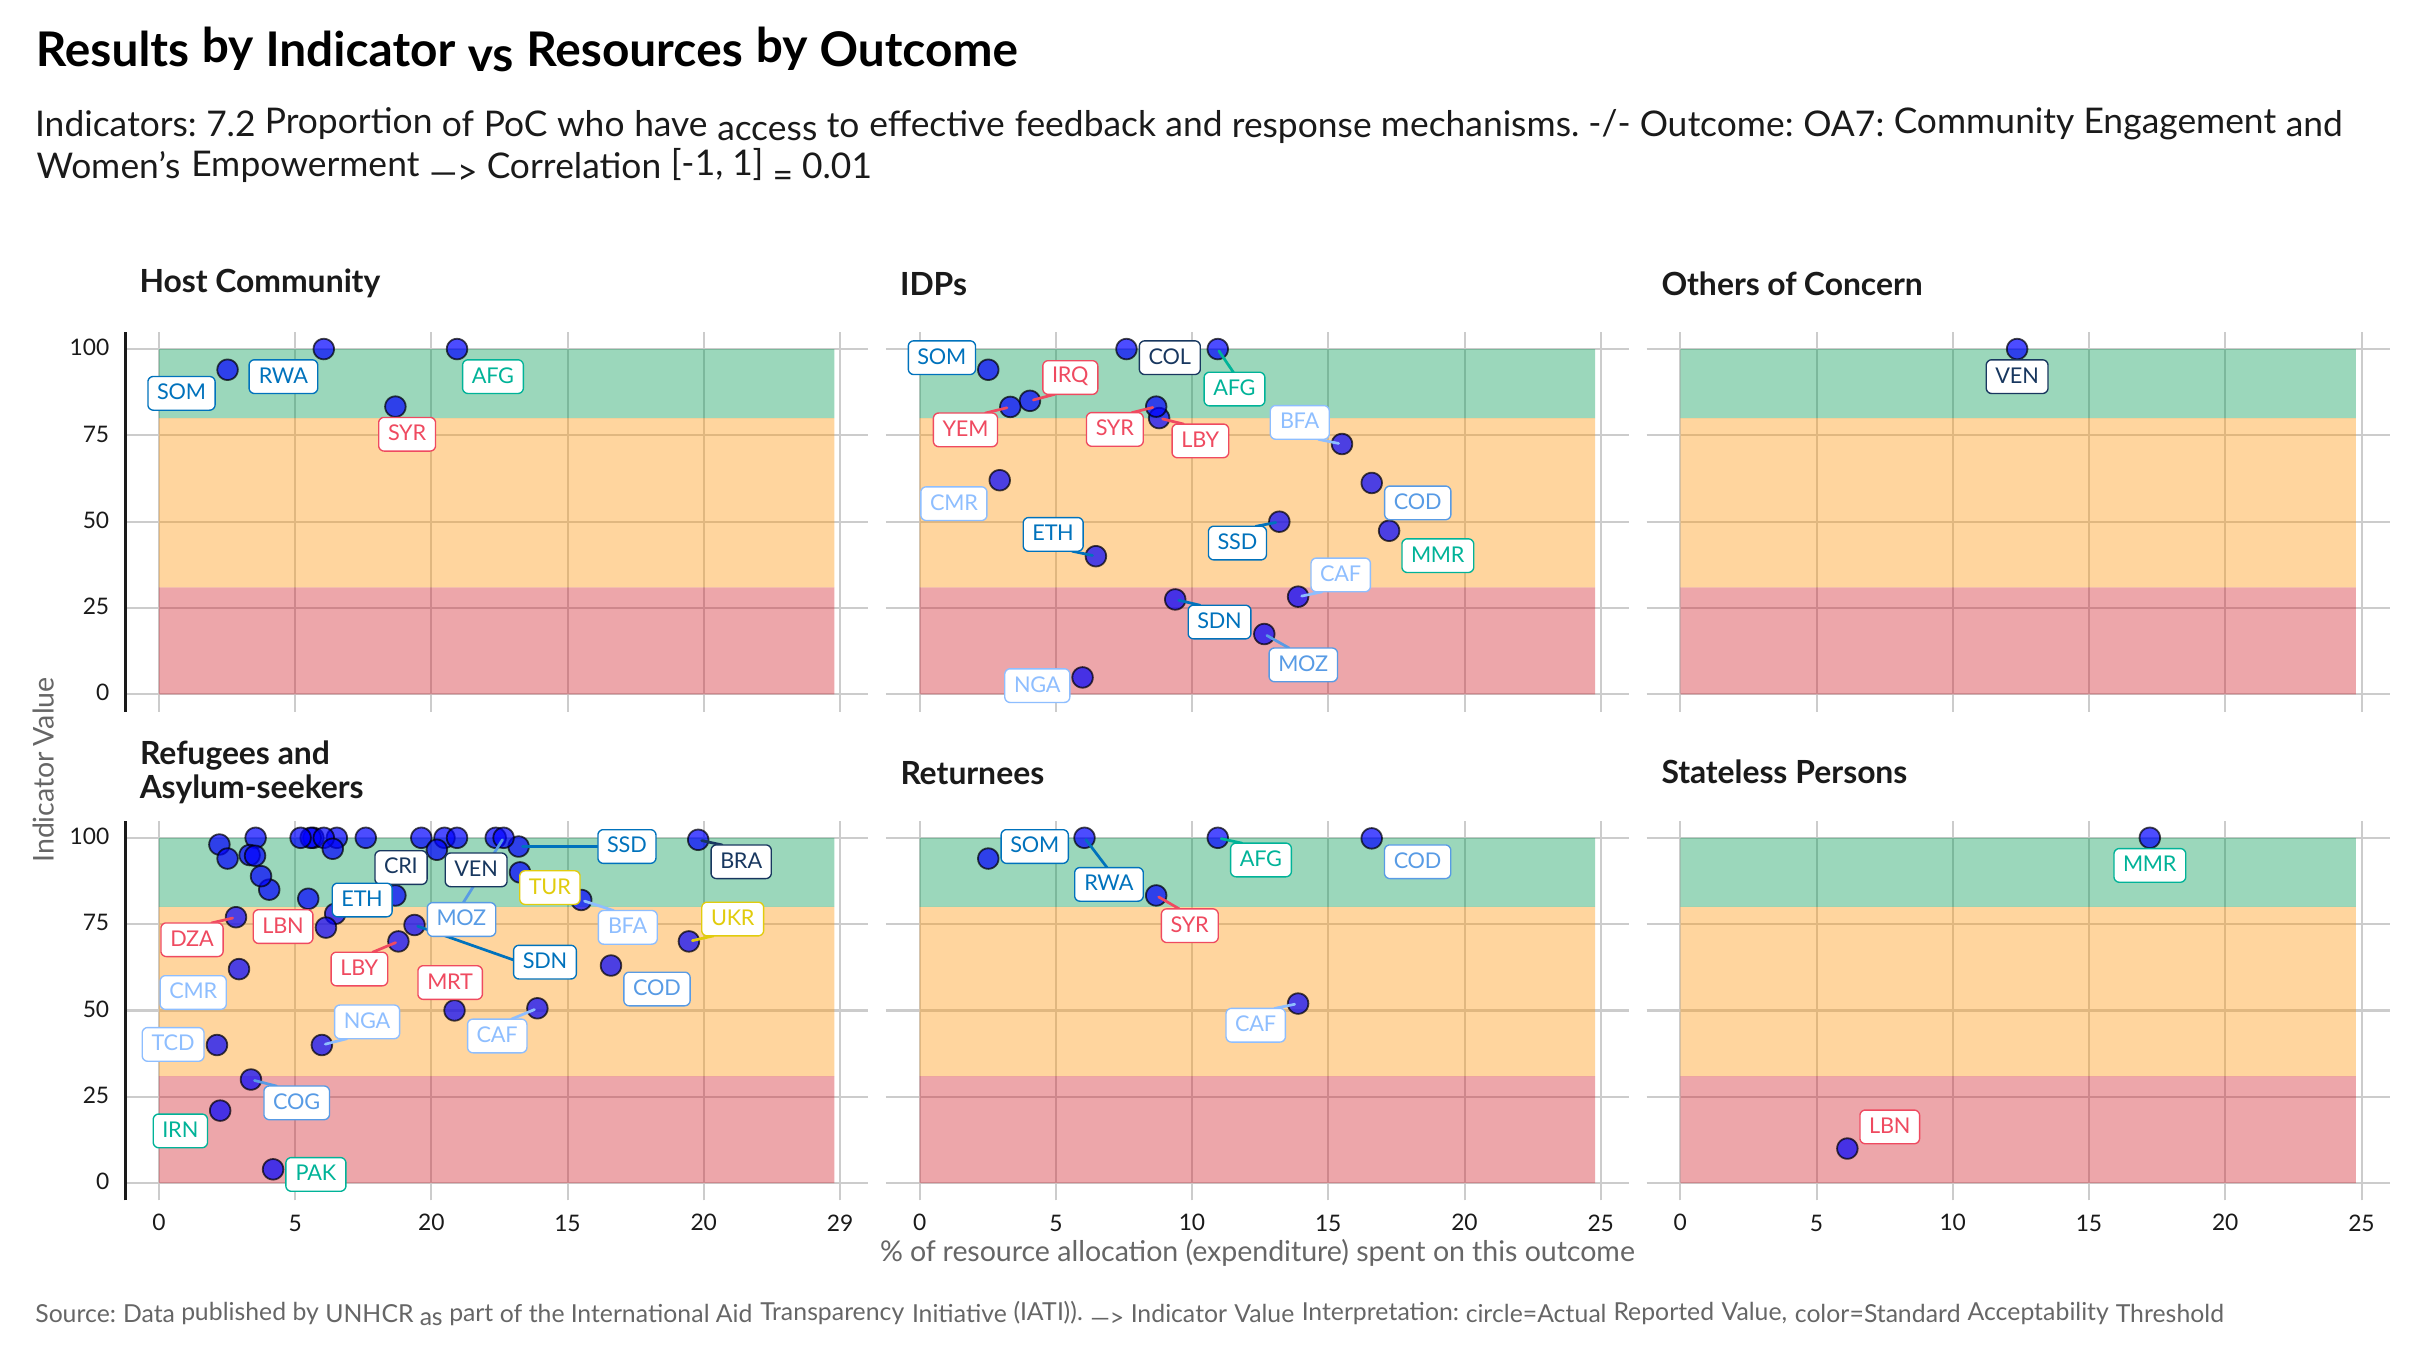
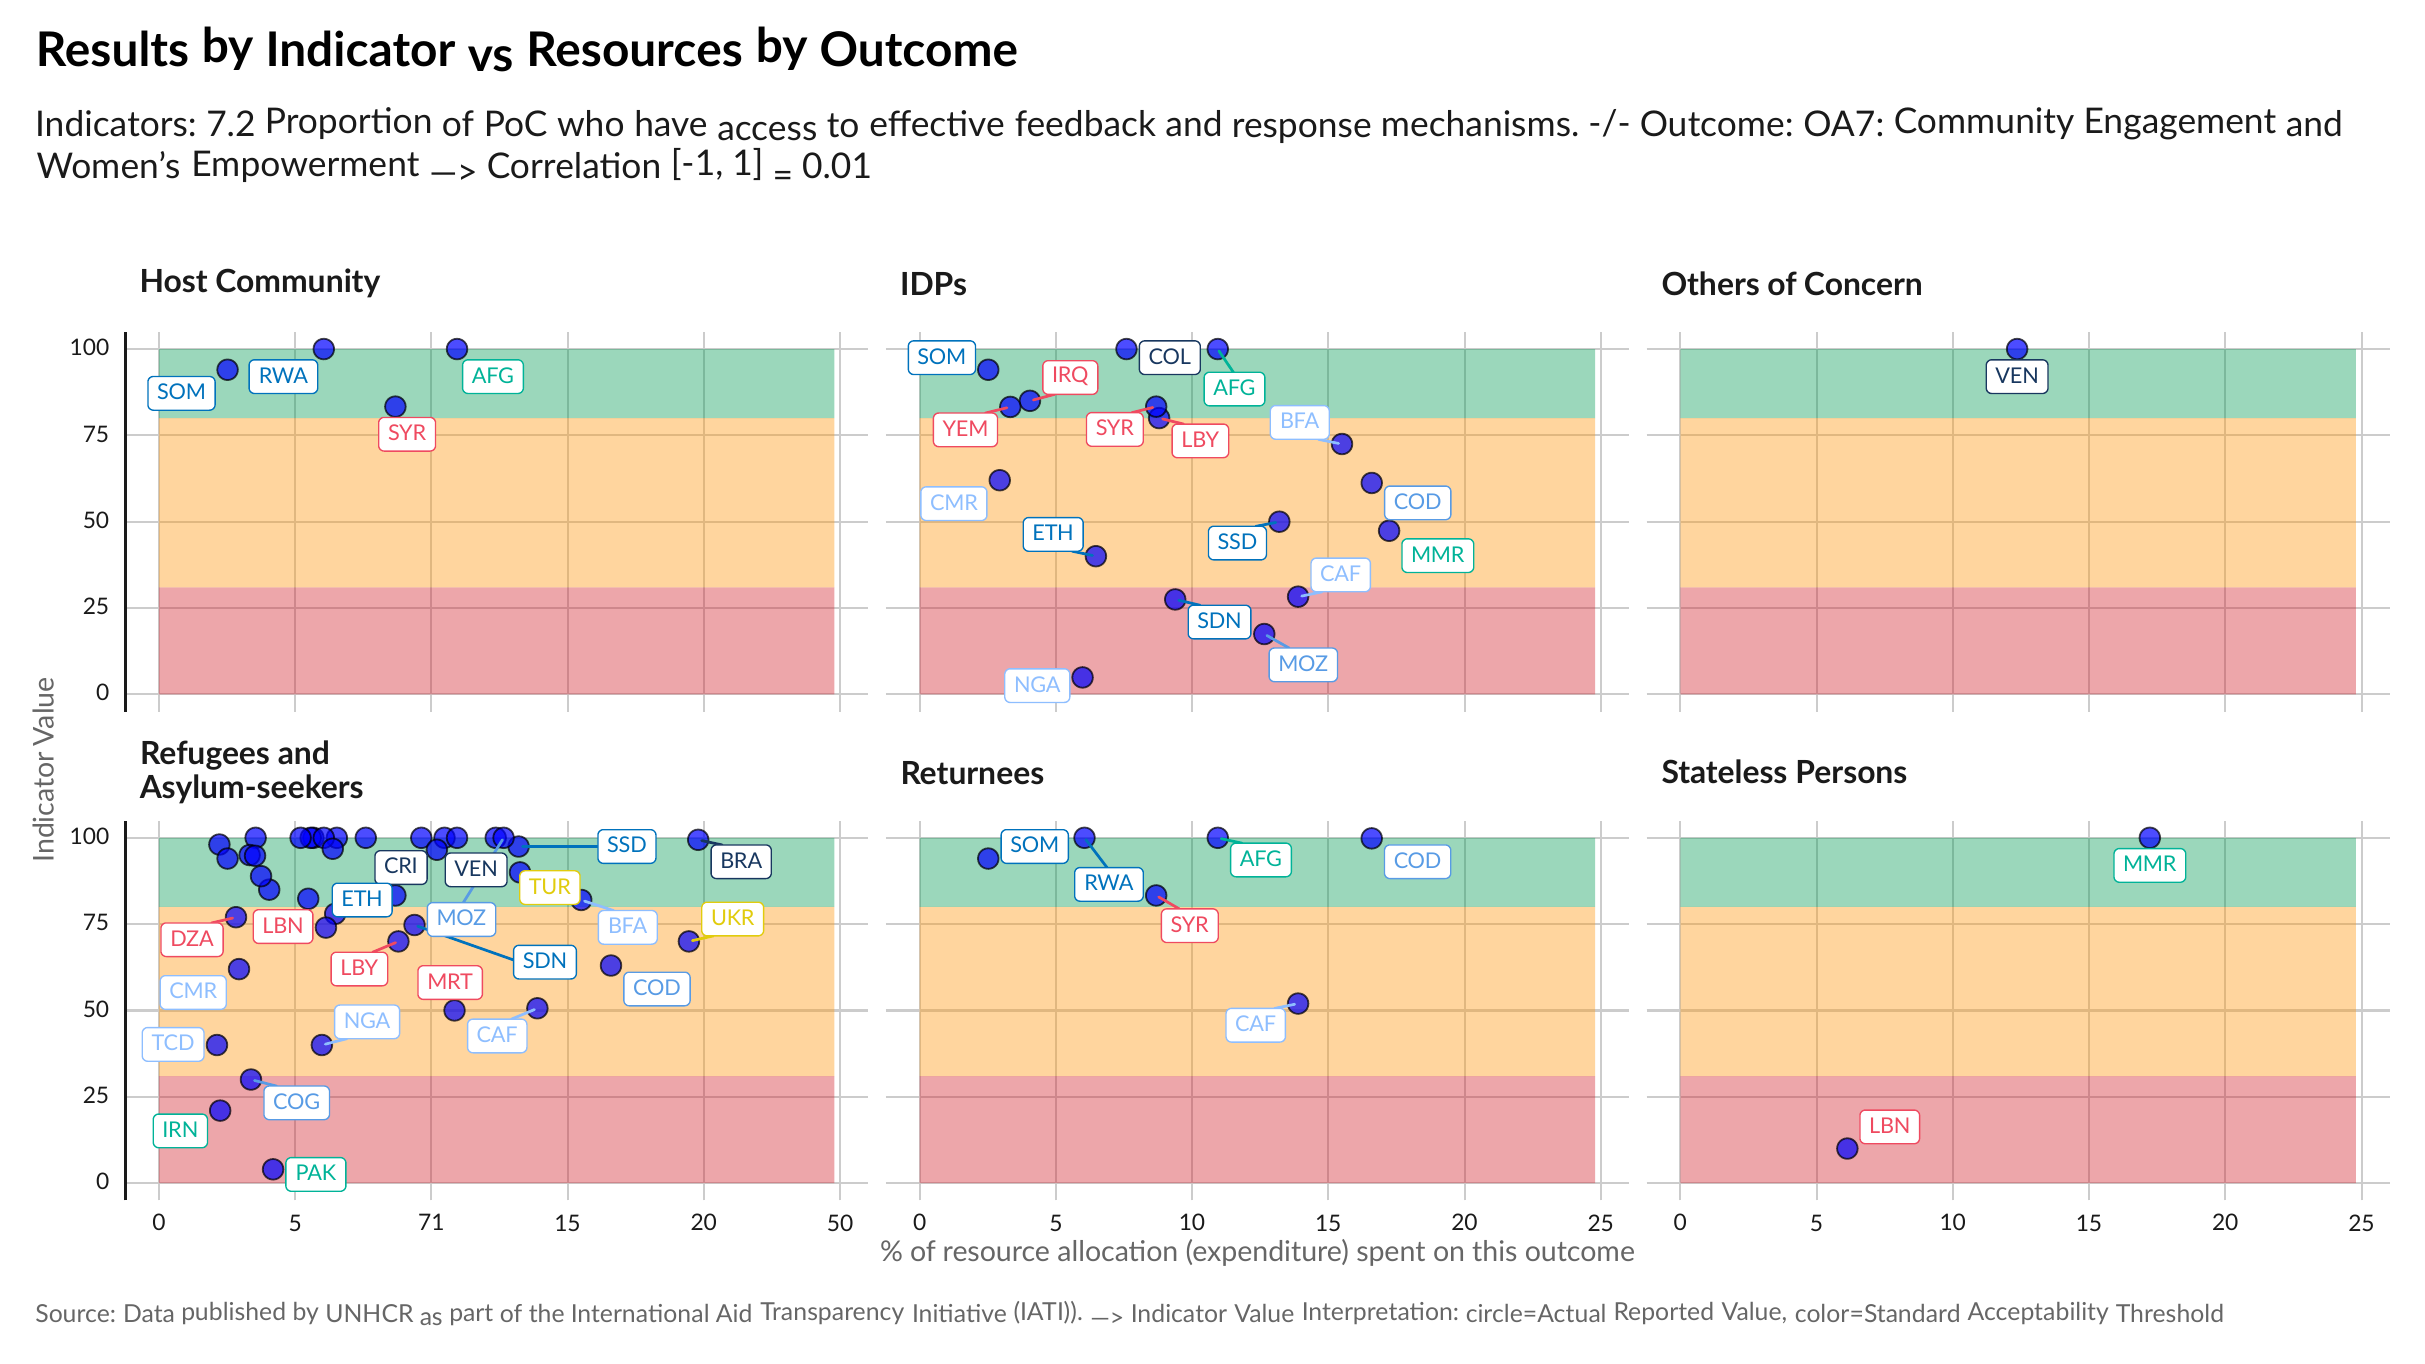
5 20: 20 -> 71
20 29: 29 -> 50
